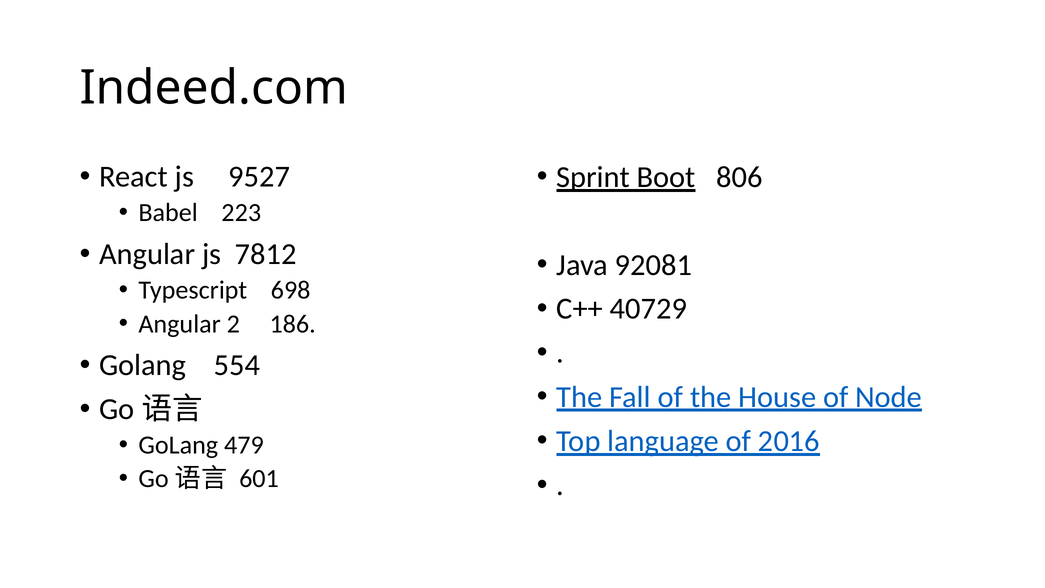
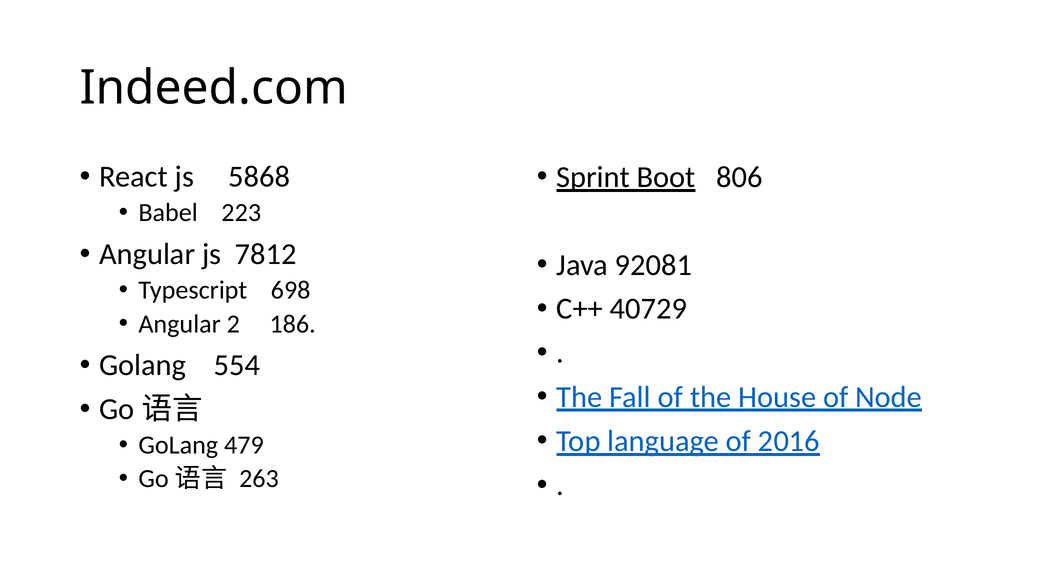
9527: 9527 -> 5868
601: 601 -> 263
